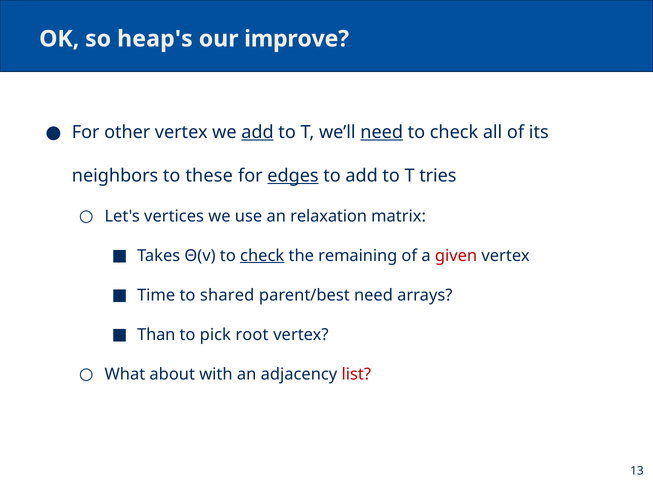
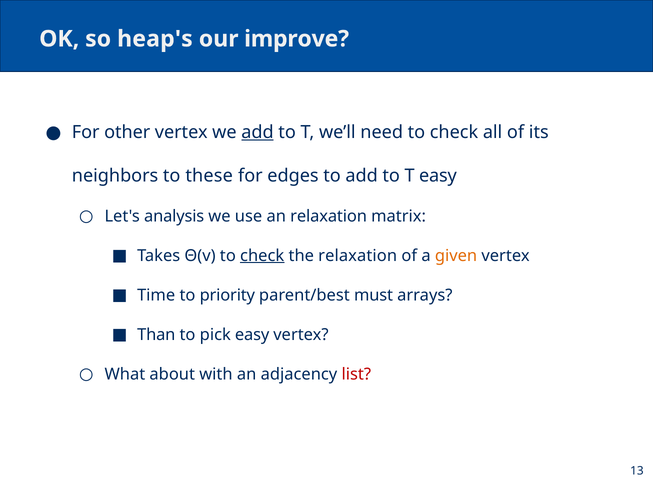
need at (382, 132) underline: present -> none
edges underline: present -> none
T tries: tries -> easy
vertices: vertices -> analysis
the remaining: remaining -> relaxation
given colour: red -> orange
shared: shared -> priority
parent/best need: need -> must
pick root: root -> easy
